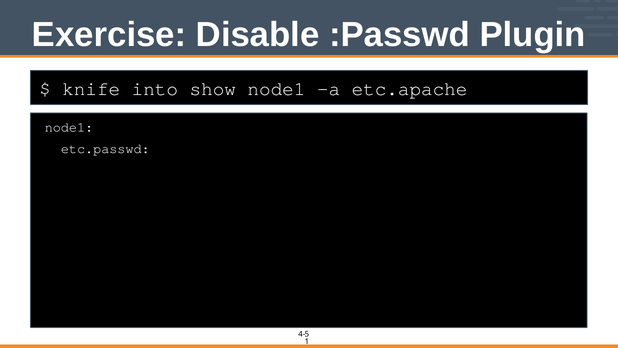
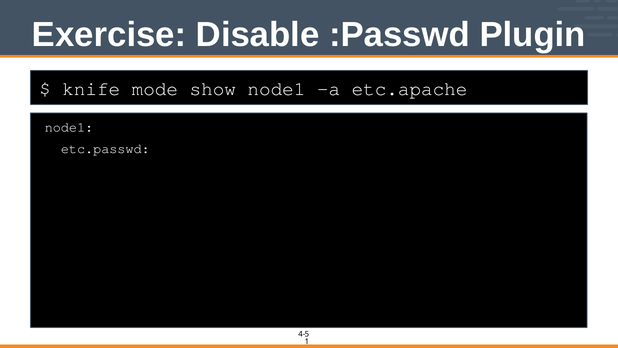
into: into -> mode
